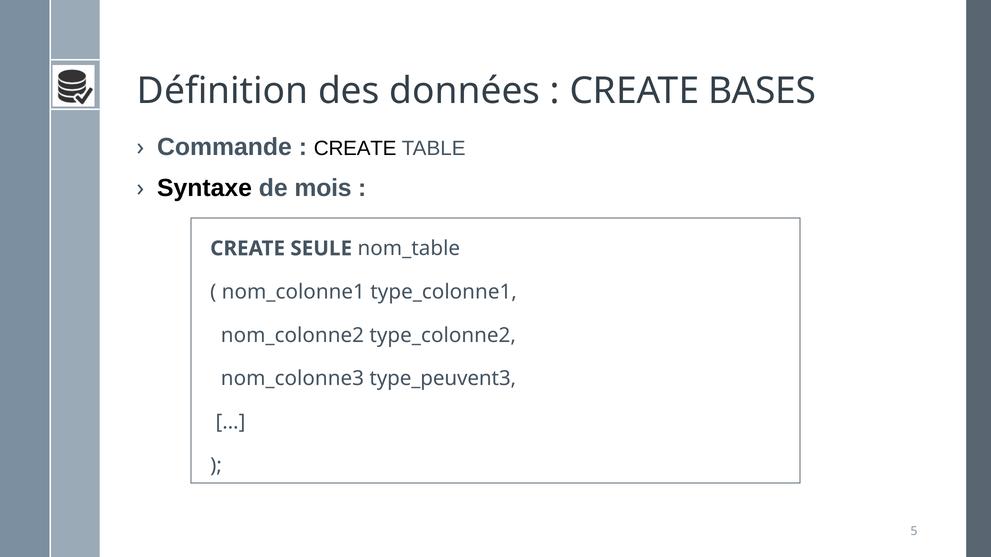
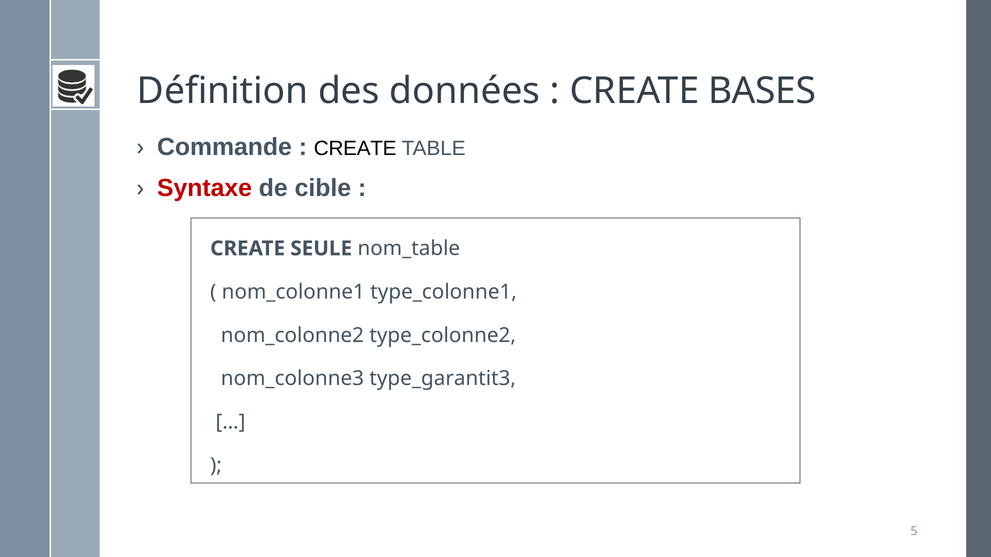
Syntaxe colour: black -> red
mois: mois -> cible
type_peuvent3: type_peuvent3 -> type_garantit3
